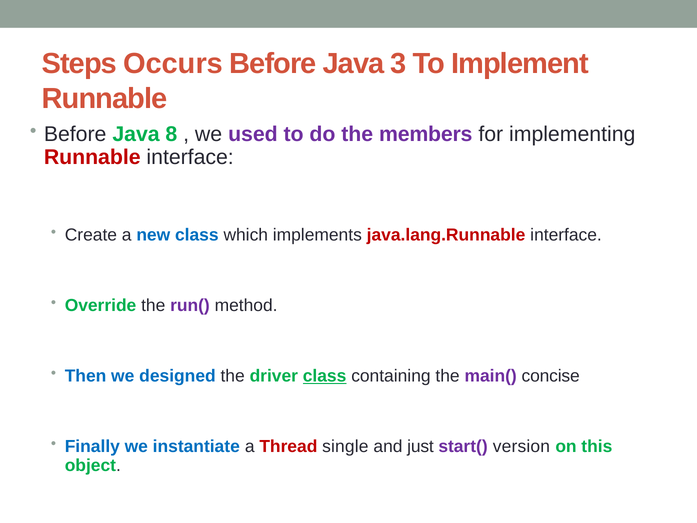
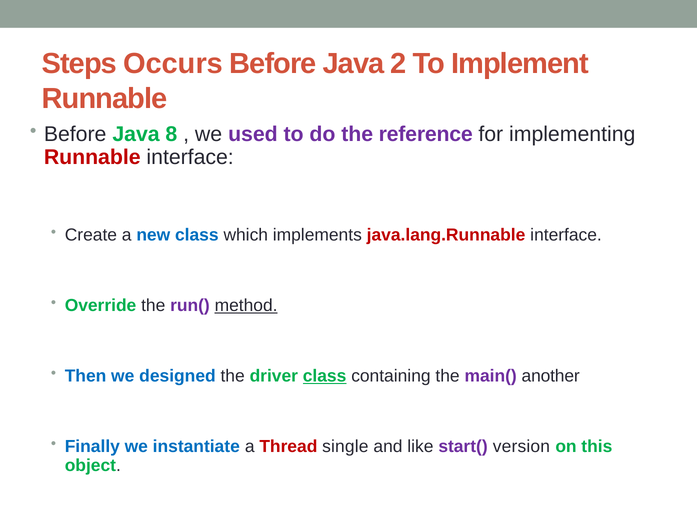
3: 3 -> 2
members: members -> reference
method underline: none -> present
concise: concise -> another
just: just -> like
